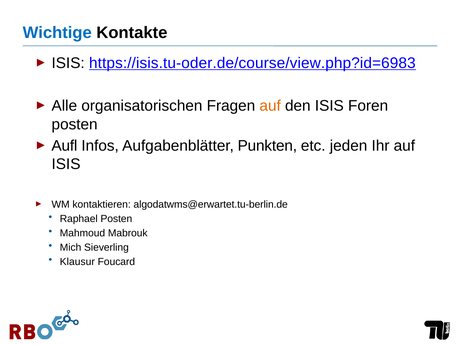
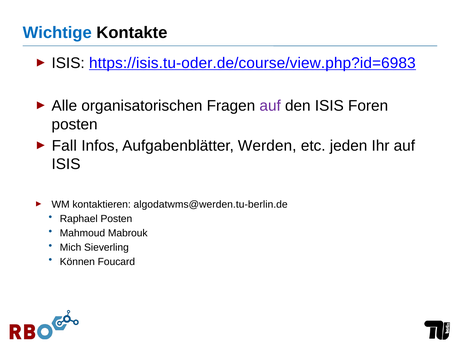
auf at (270, 106) colour: orange -> purple
Aufl: Aufl -> Fall
Punkten: Punkten -> Werden
algodatwms@erwartet.tu-berlin.de: algodatwms@erwartet.tu-berlin.de -> algodatwms@werden.tu-berlin.de
Klausur: Klausur -> Können
